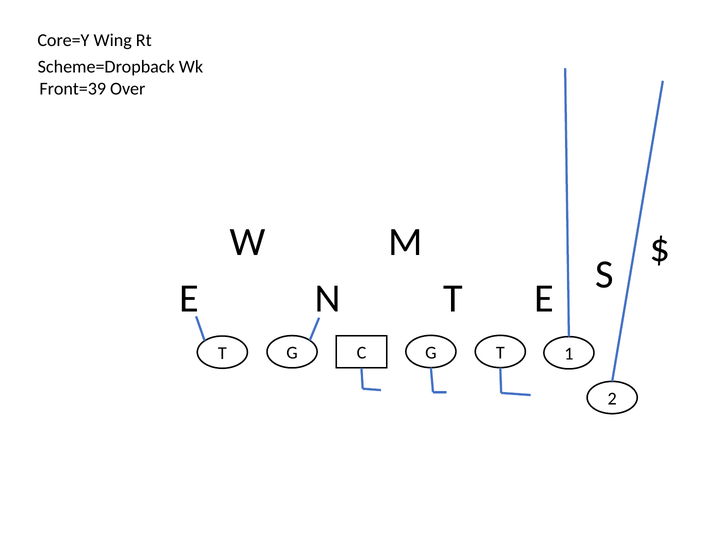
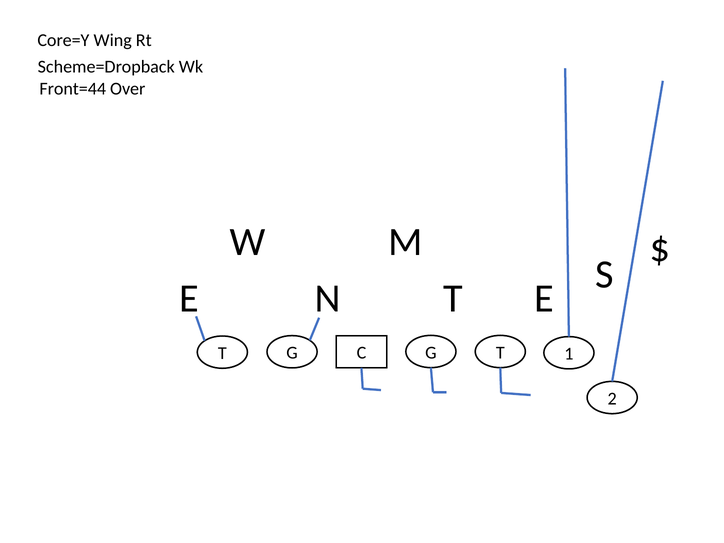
Front=39: Front=39 -> Front=44
